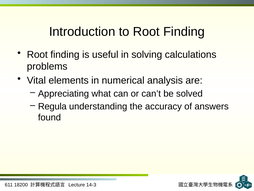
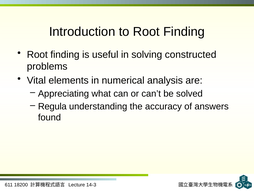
calculations: calculations -> constructed
